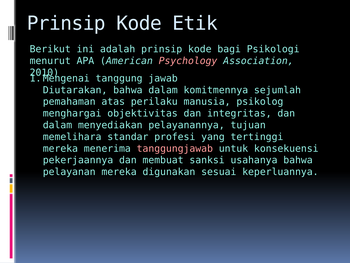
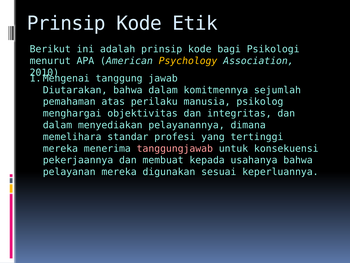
Psychology colour: pink -> yellow
tujuan: tujuan -> dimana
sanksi: sanksi -> kepada
